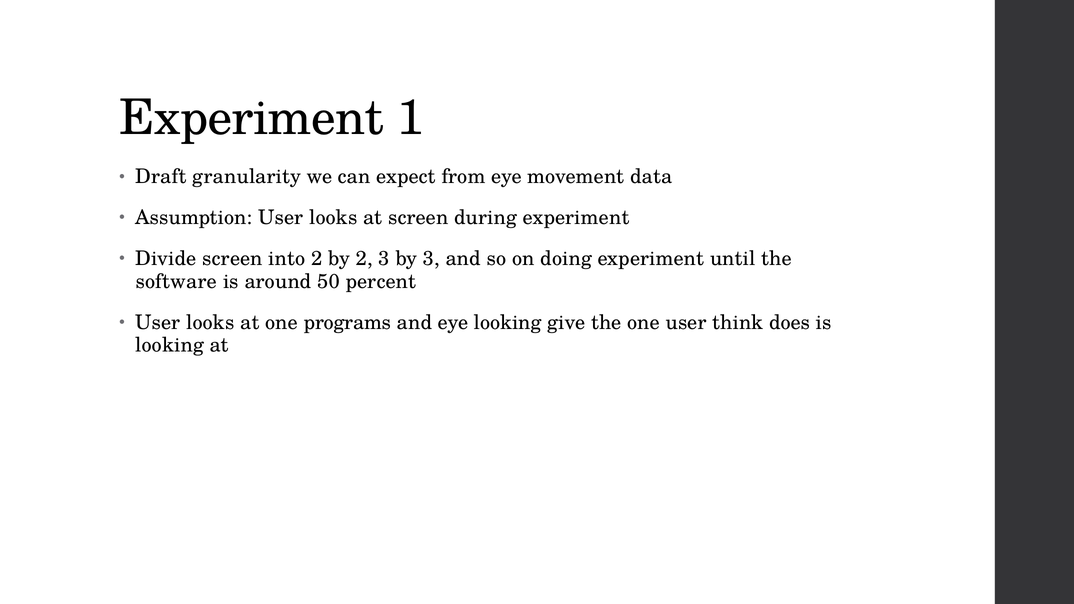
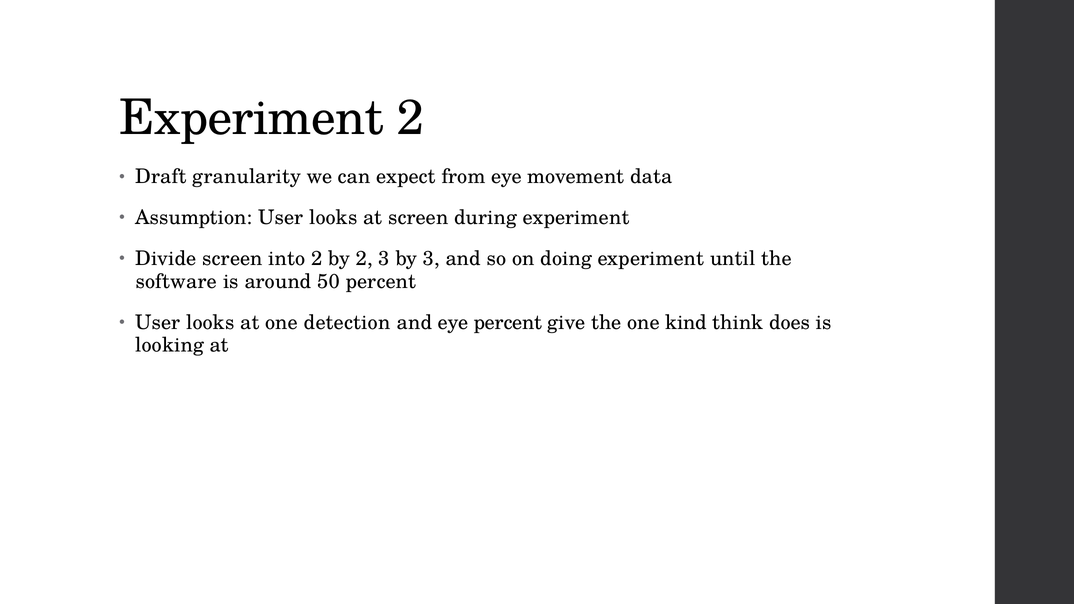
Experiment 1: 1 -> 2
programs: programs -> detection
eye looking: looking -> percent
one user: user -> kind
